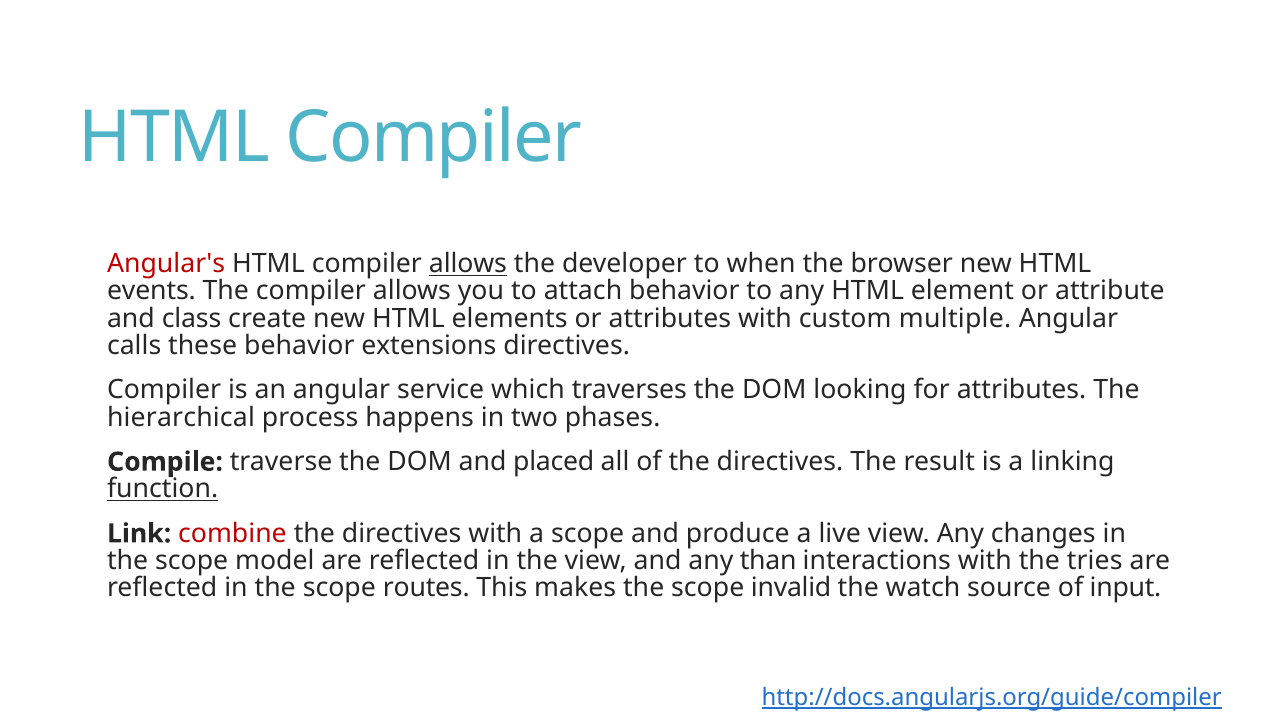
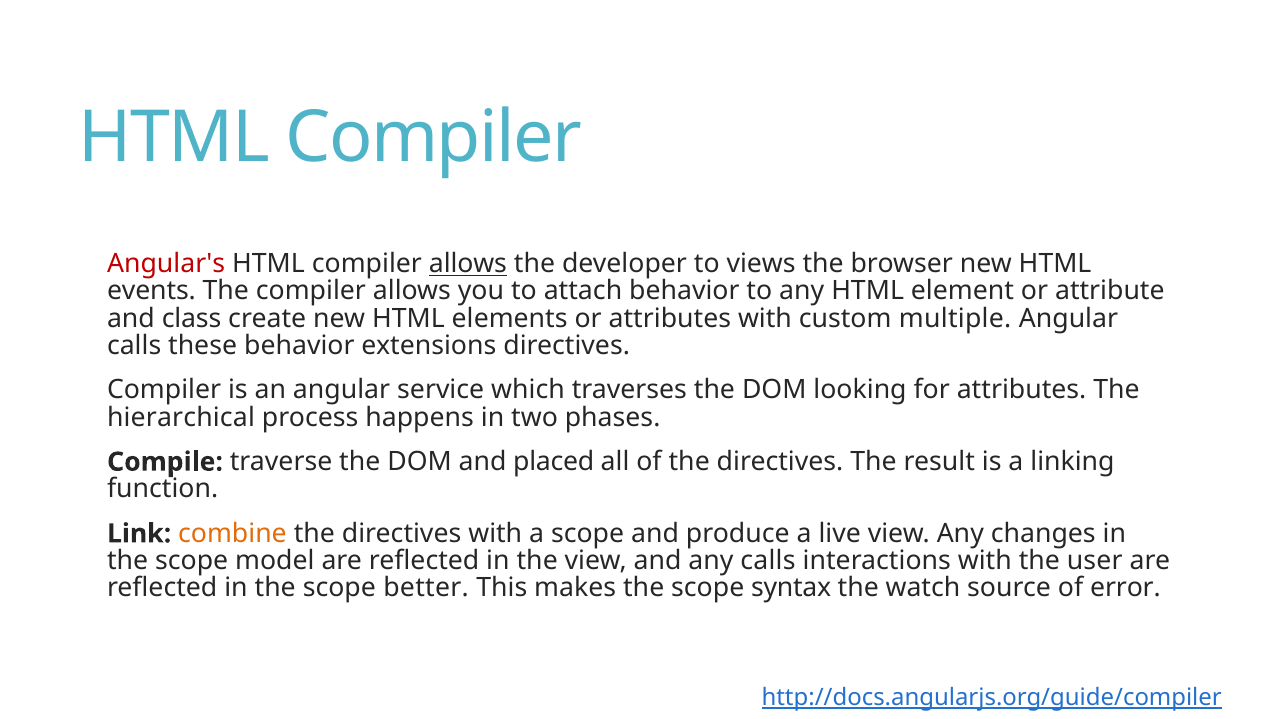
when: when -> views
function underline: present -> none
combine colour: red -> orange
any than: than -> calls
tries: tries -> user
routes: routes -> better
invalid: invalid -> syntax
input: input -> error
